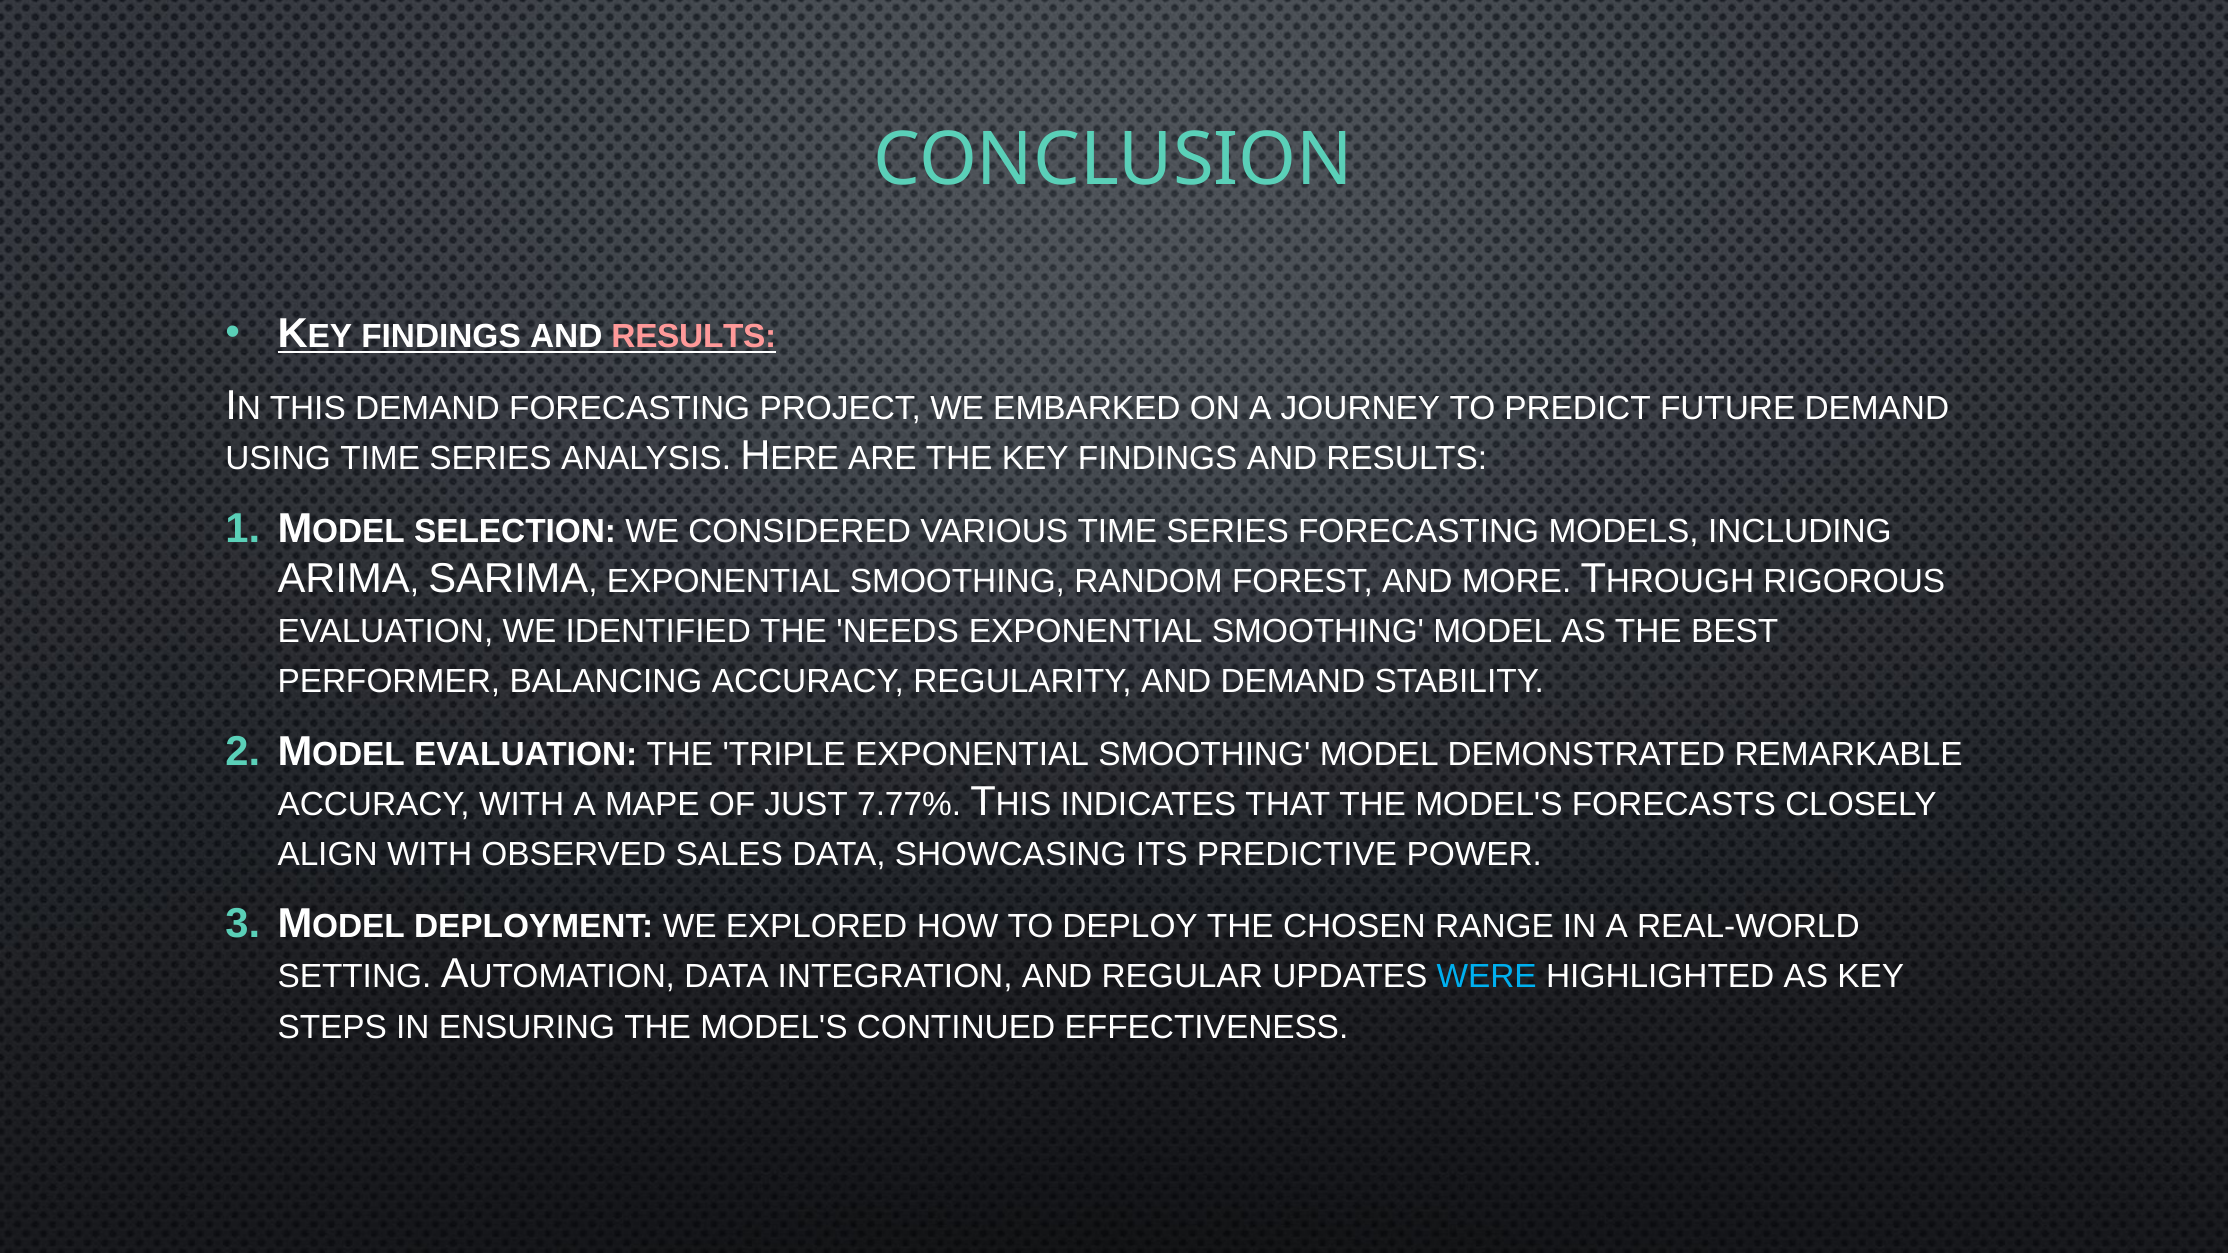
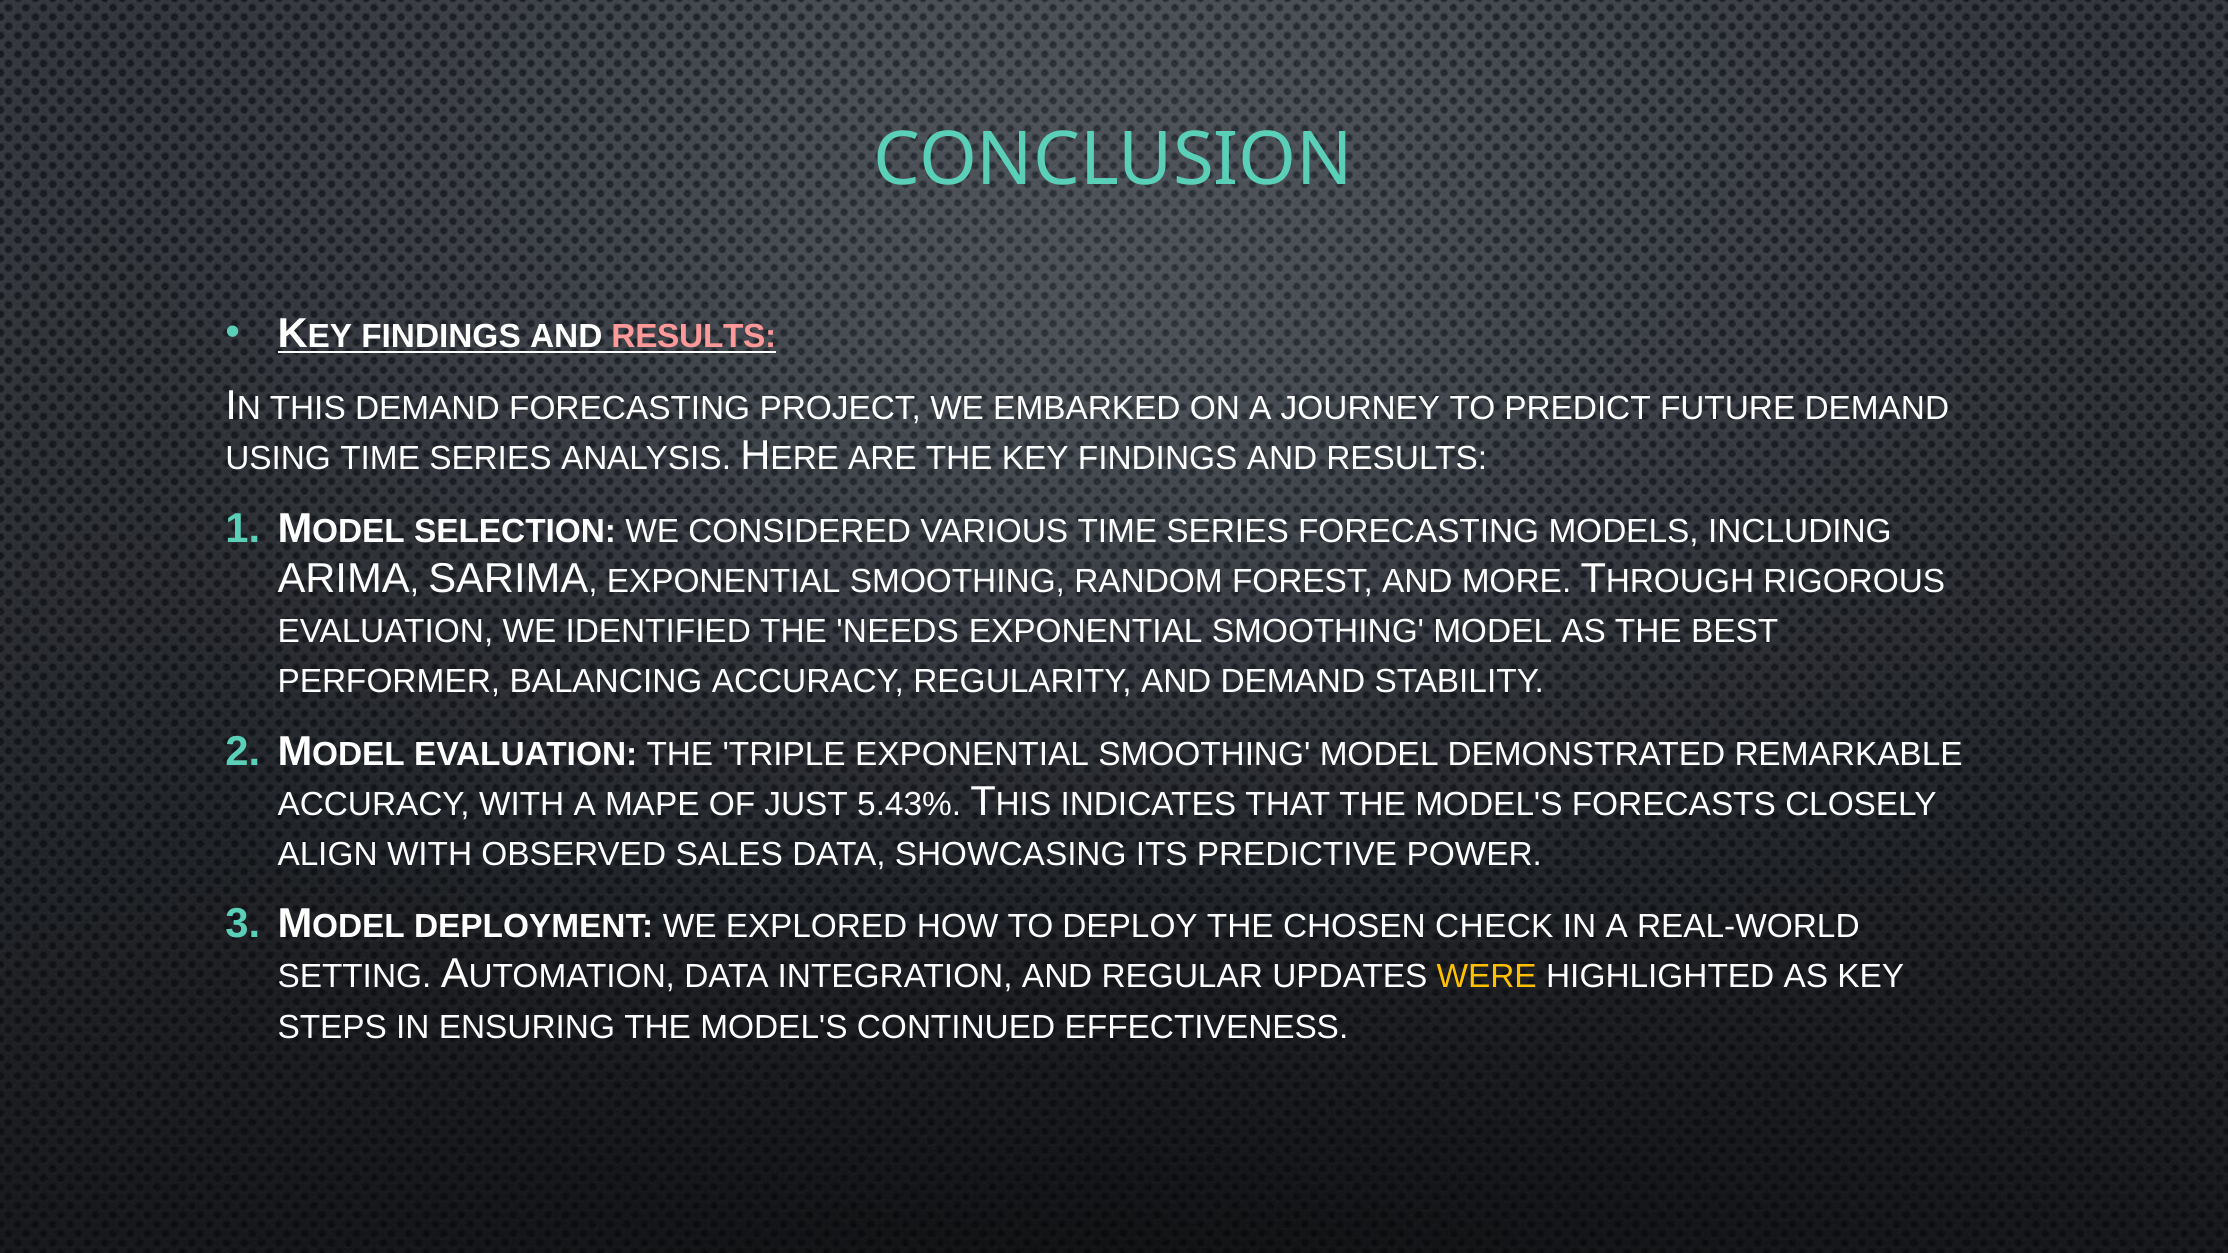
7.77%: 7.77% -> 5.43%
RANGE: RANGE -> CHECK
WERE colour: light blue -> yellow
